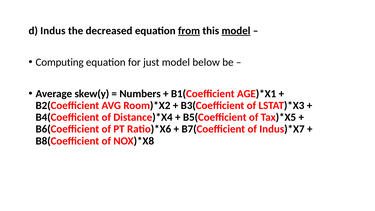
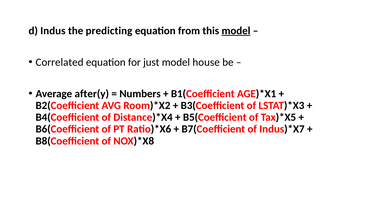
decreased: decreased -> predicting
from underline: present -> none
Computing: Computing -> Correlated
below: below -> house
skew(y: skew(y -> after(y
